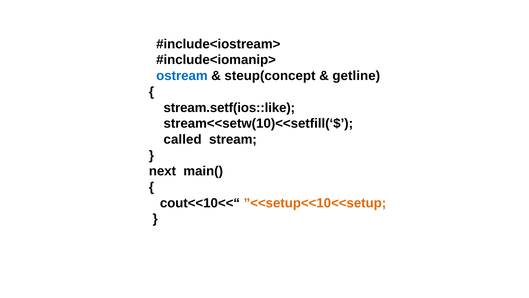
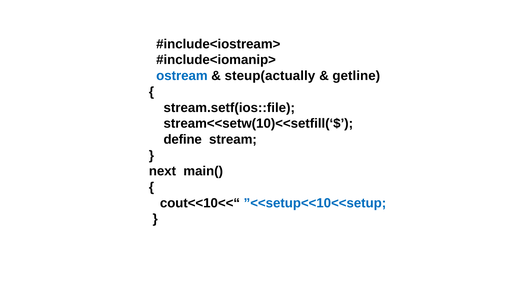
steup(concept: steup(concept -> steup(actually
stream.setf(ios::like: stream.setf(ios::like -> stream.setf(ios::file
called: called -> define
”<<setup<<10<<setup colour: orange -> blue
